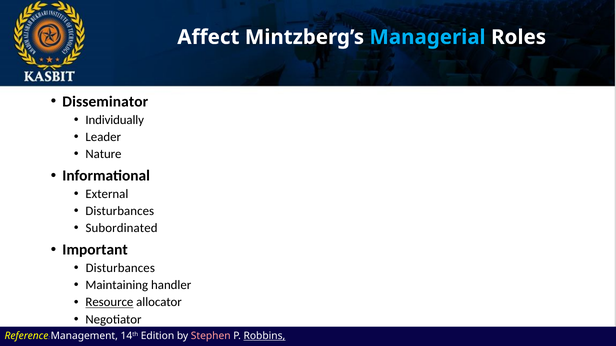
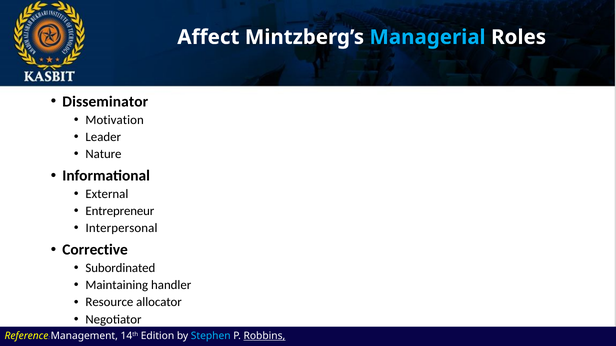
Individually: Individually -> Motivation
Disturbances at (120, 211): Disturbances -> Entrepreneur
Subordinated: Subordinated -> Interpersonal
Important: Important -> Corrective
Disturbances at (120, 269): Disturbances -> Subordinated
Resource underline: present -> none
Stephen colour: pink -> light blue
